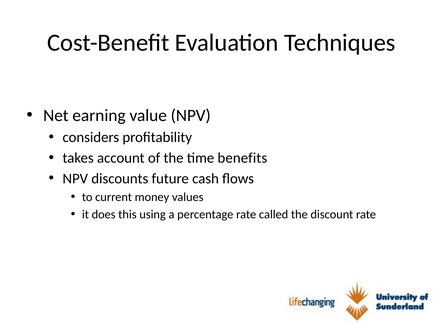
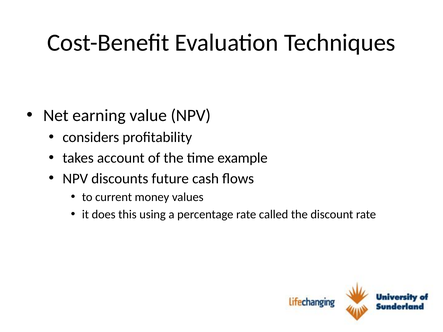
benefits: benefits -> example
